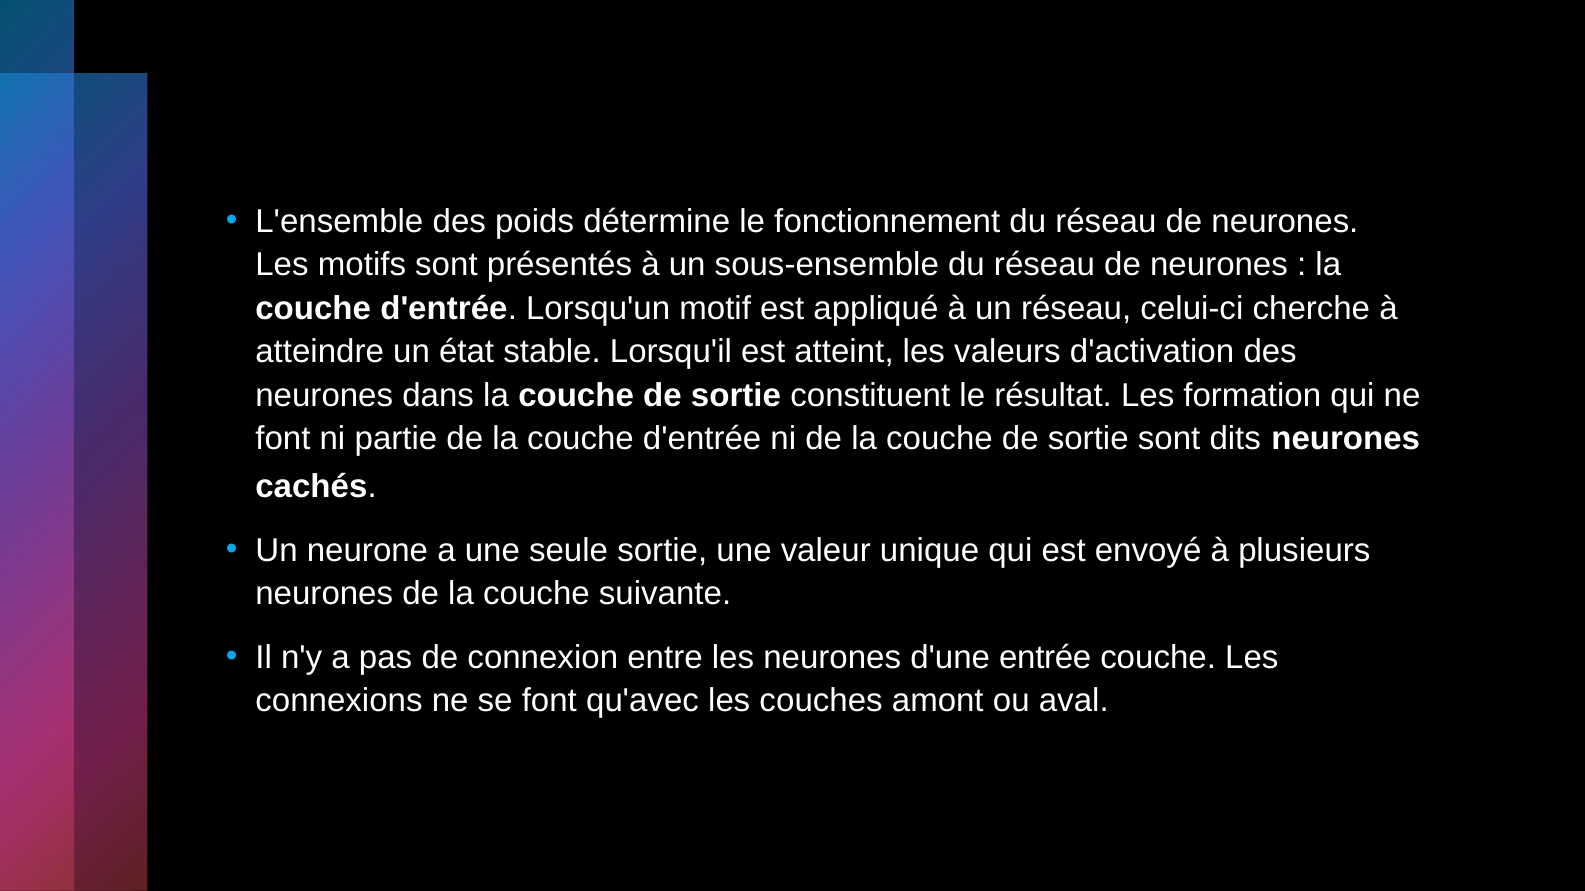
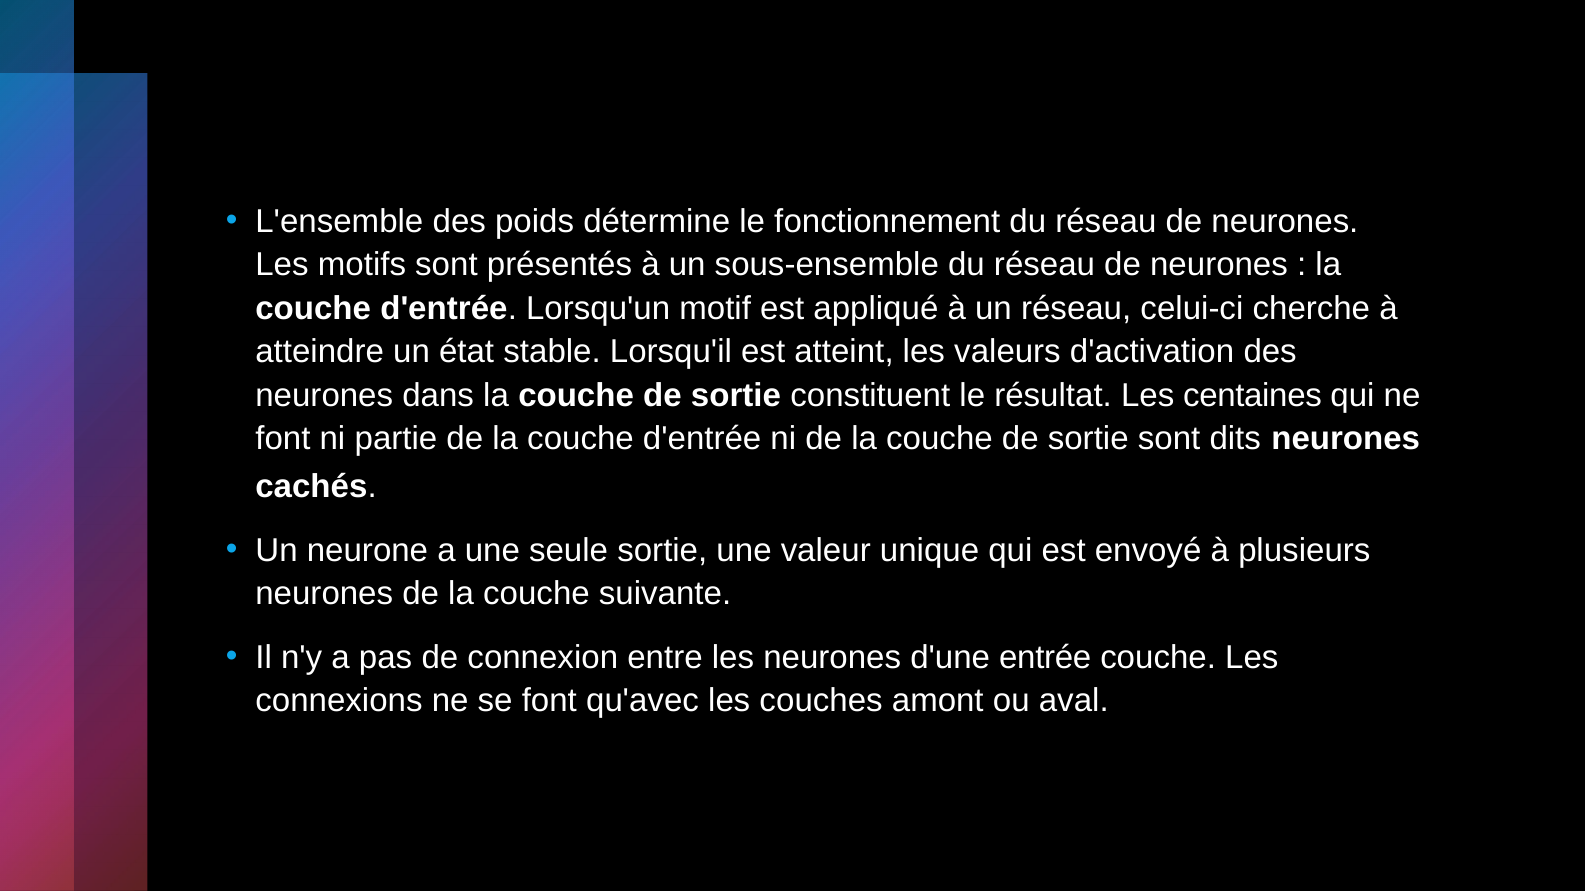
formation: formation -> centaines
